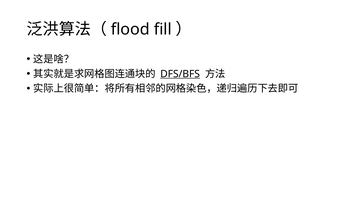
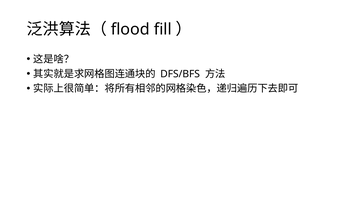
DFS/BFS underline: present -> none
